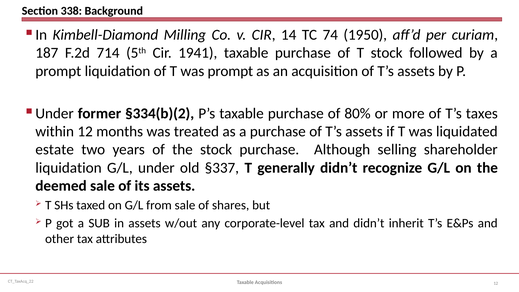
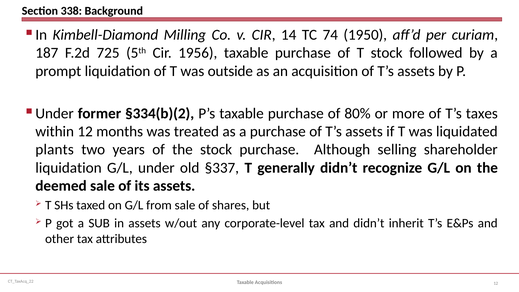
714: 714 -> 725
1941: 1941 -> 1956
was prompt: prompt -> outside
estate: estate -> plants
